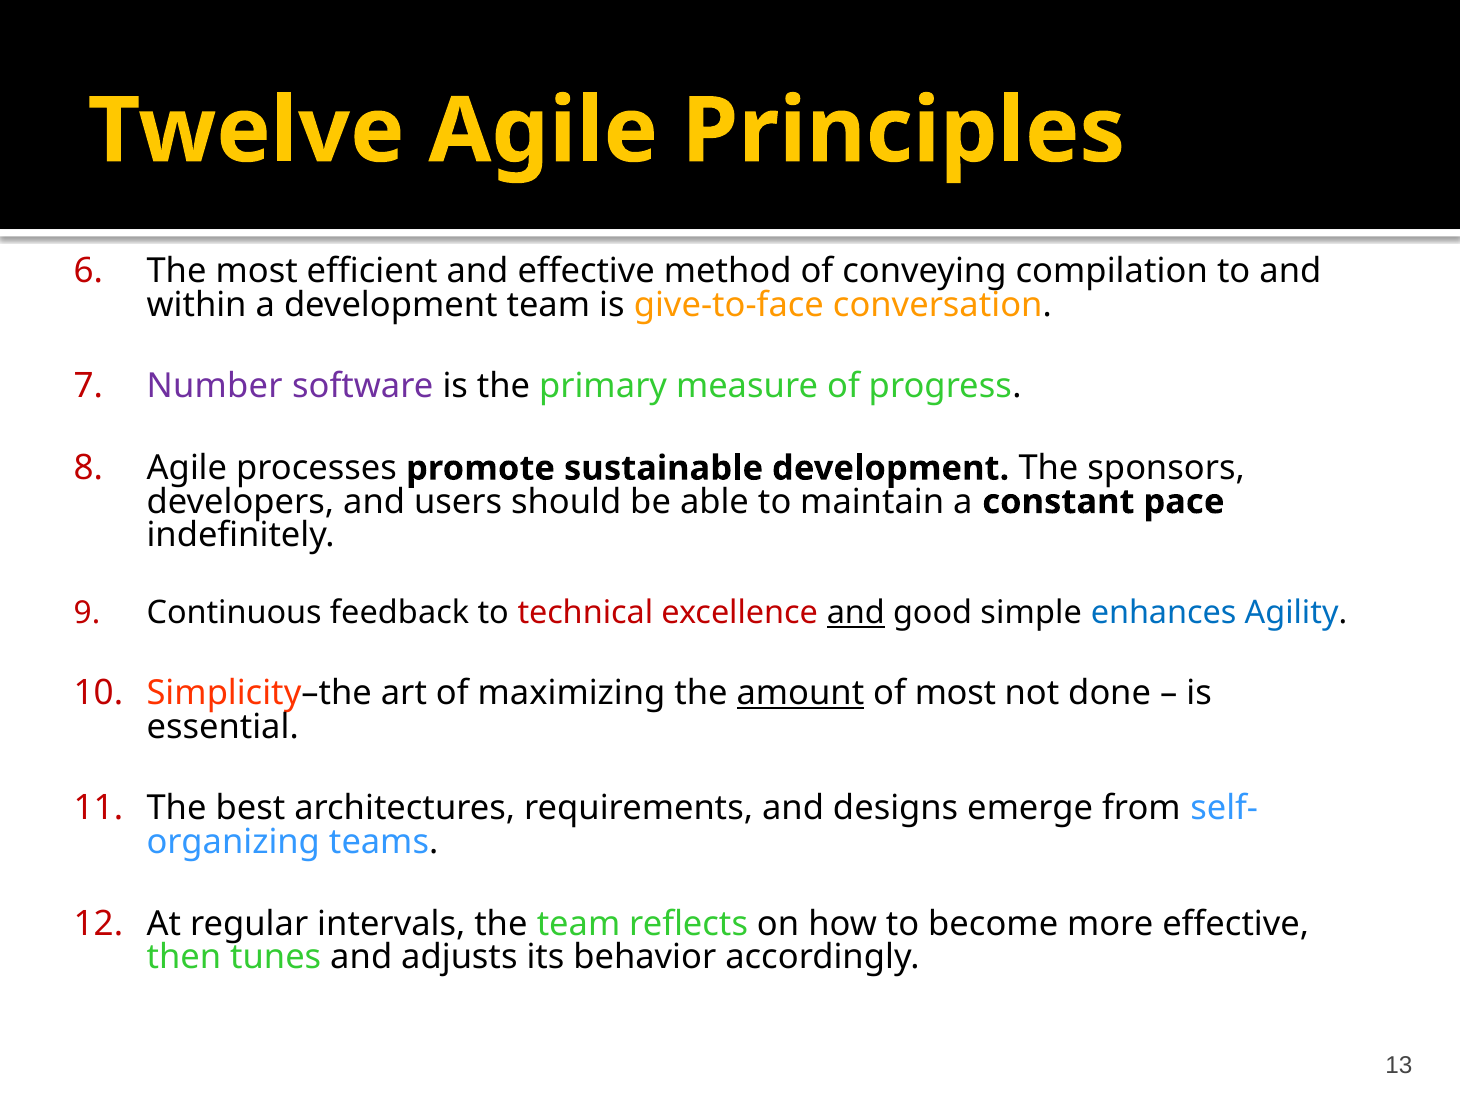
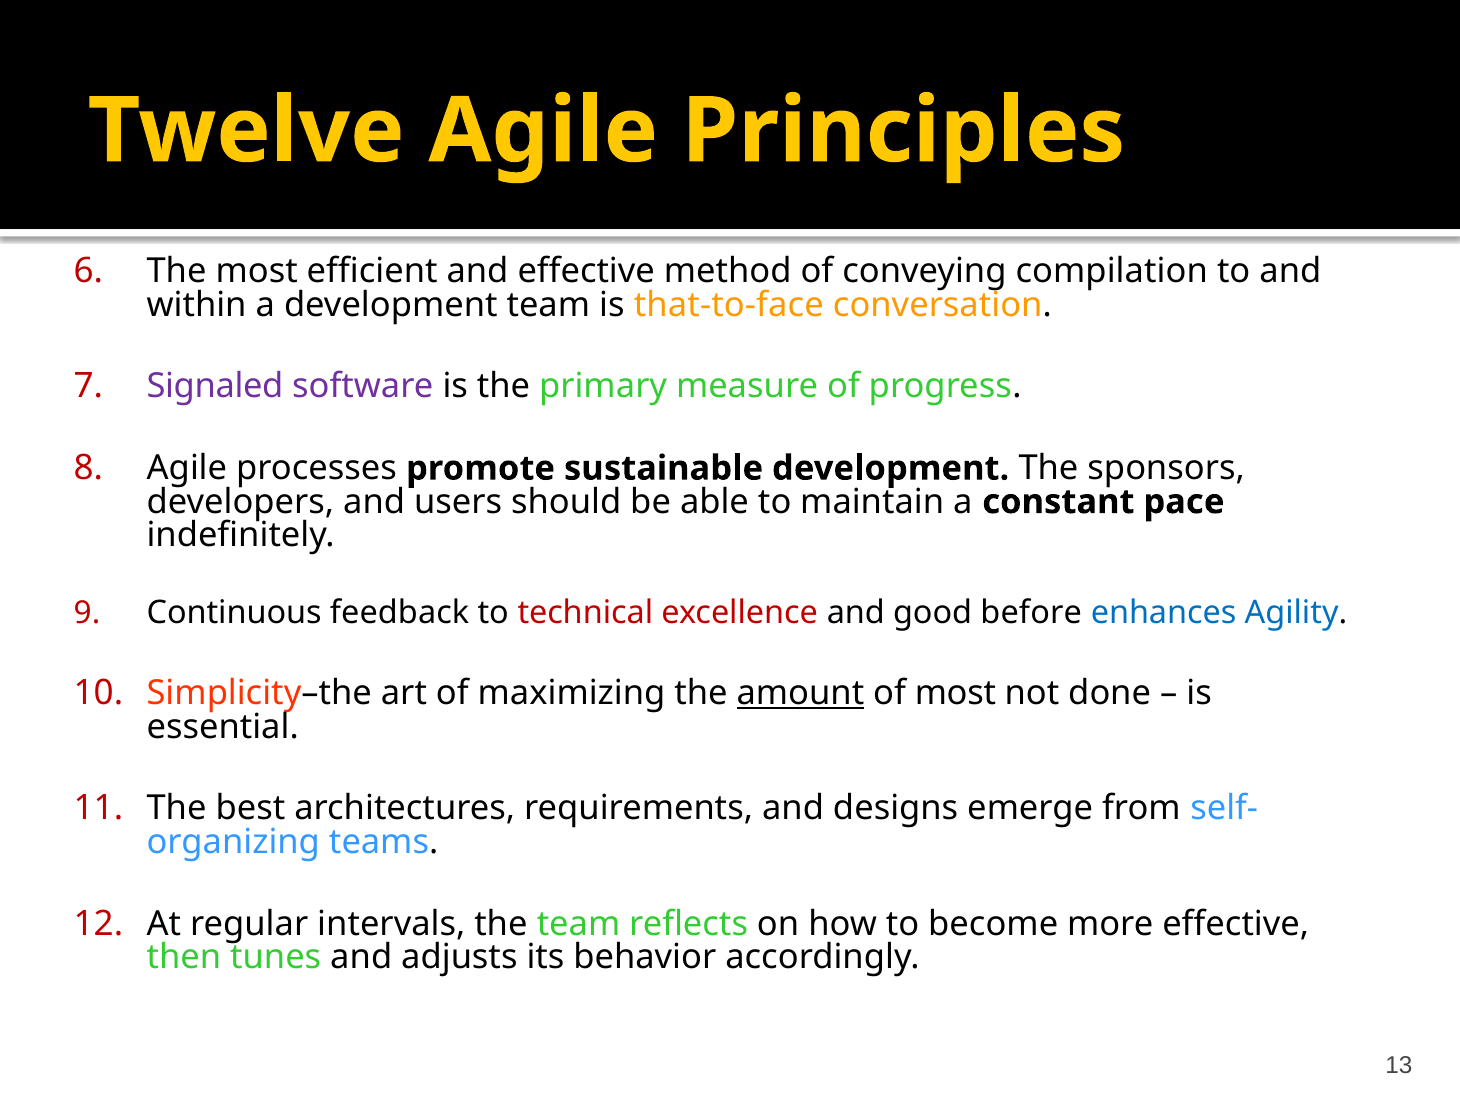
give-to-face: give-to-face -> that-to-face
Number: Number -> Signaled
and at (856, 613) underline: present -> none
simple: simple -> before
